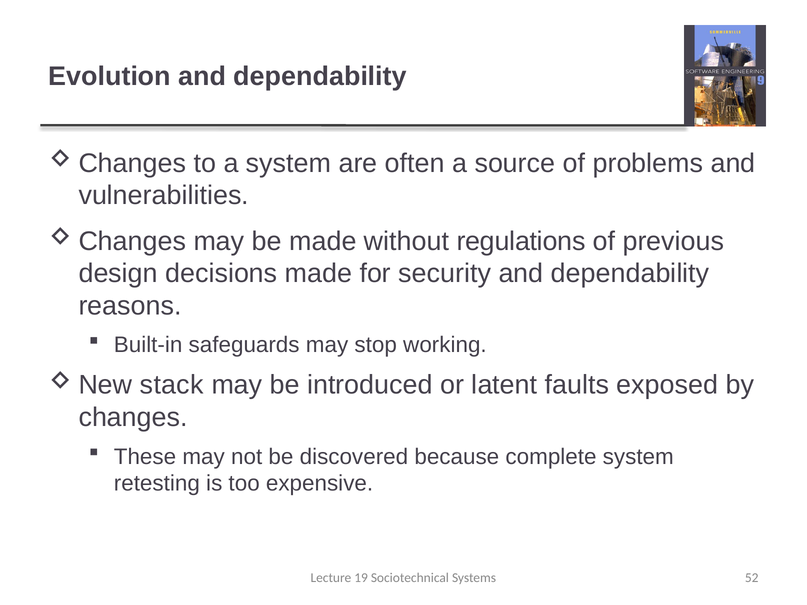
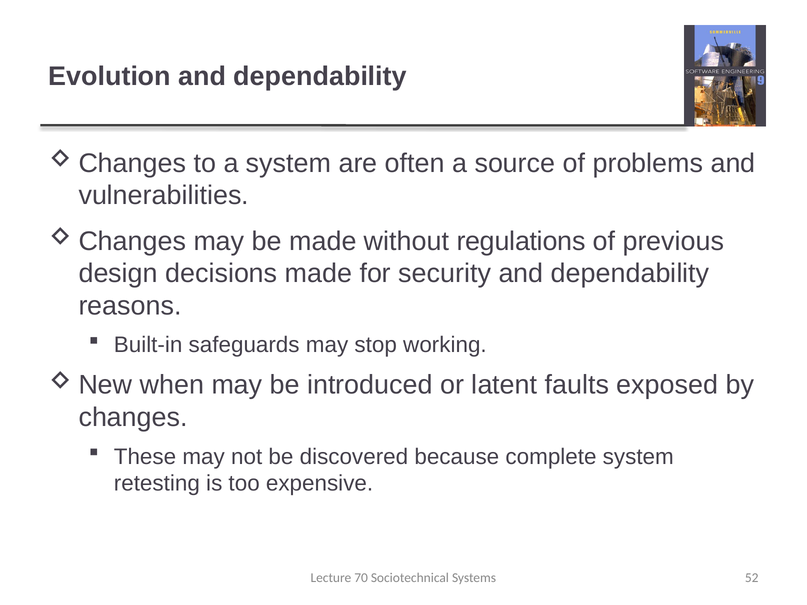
stack: stack -> when
19: 19 -> 70
